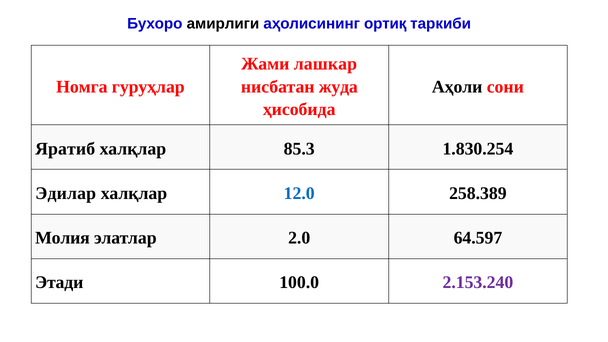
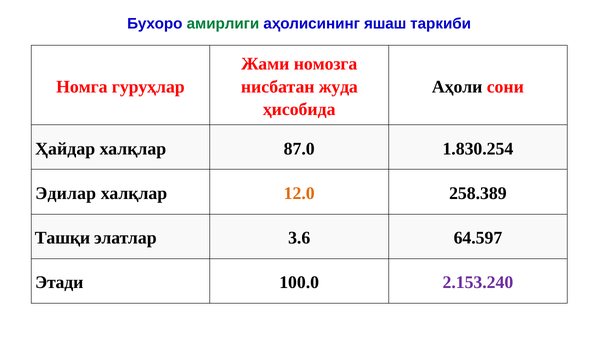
амирлиги colour: black -> green
ортиқ: ортиқ -> яшаш
лашкар: лашкар -> номозга
Яратиб: Яратиб -> Ҳайдар
85.3: 85.3 -> 87.0
12.0 colour: blue -> orange
Молия: Молия -> Ташқи
2.0: 2.0 -> 3.6
